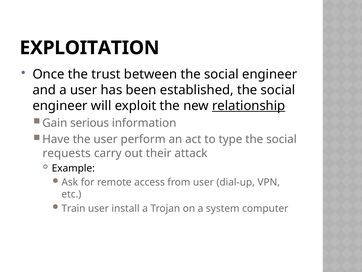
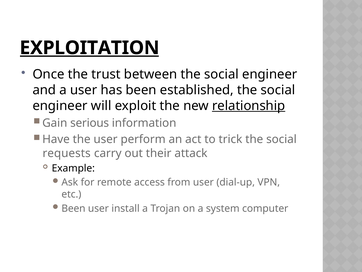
EXPLOITATION underline: none -> present
type: type -> trick
Train at (73, 208): Train -> Been
